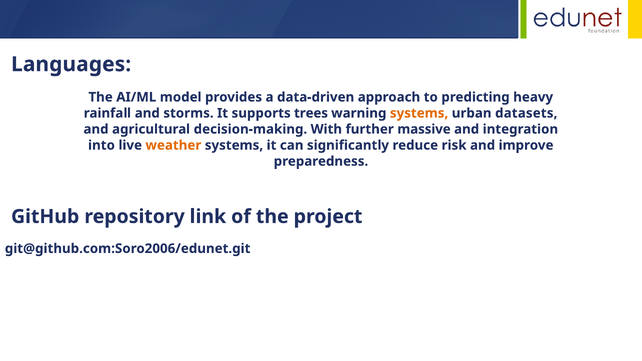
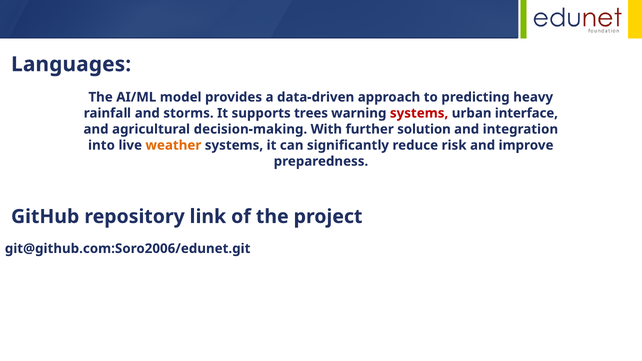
systems at (419, 113) colour: orange -> red
datasets: datasets -> interface
massive: massive -> solution
